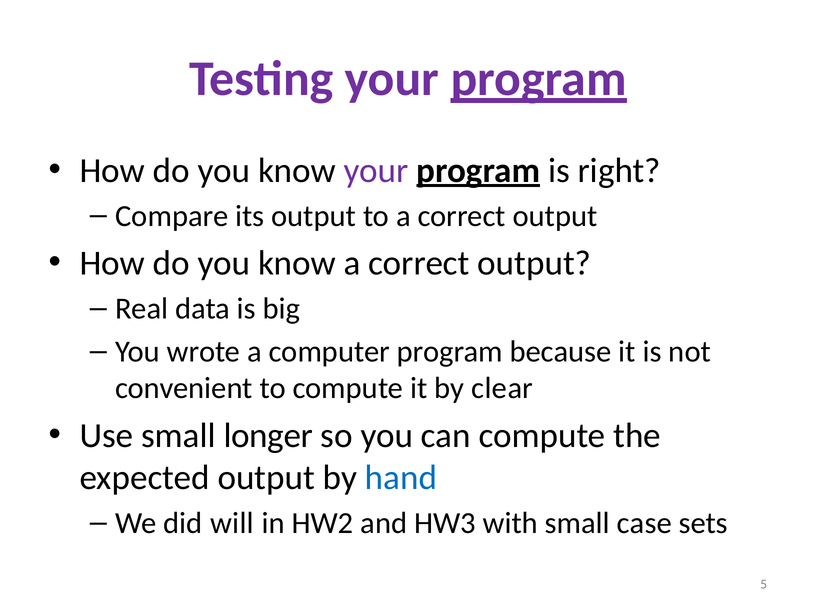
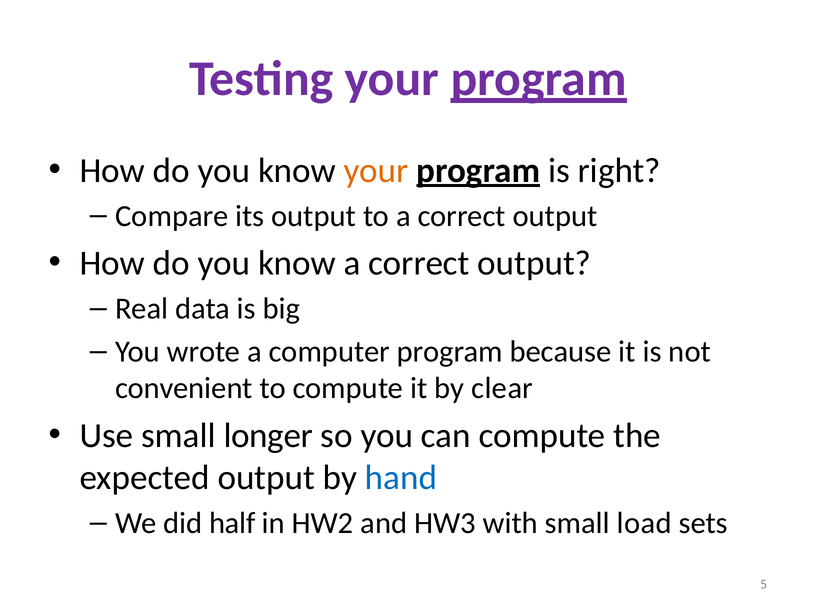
your at (376, 170) colour: purple -> orange
will: will -> half
case: case -> load
